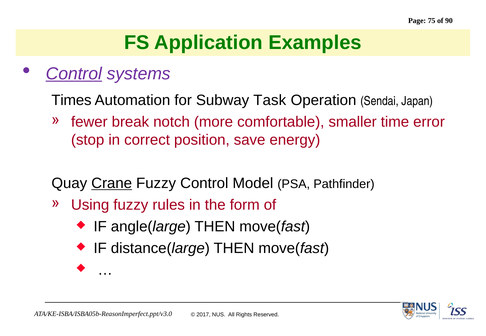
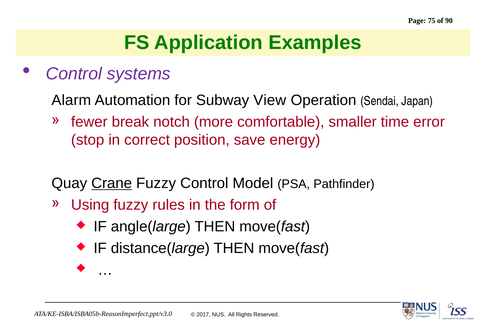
Control at (74, 74) underline: present -> none
Times: Times -> Alarm
Task: Task -> View
